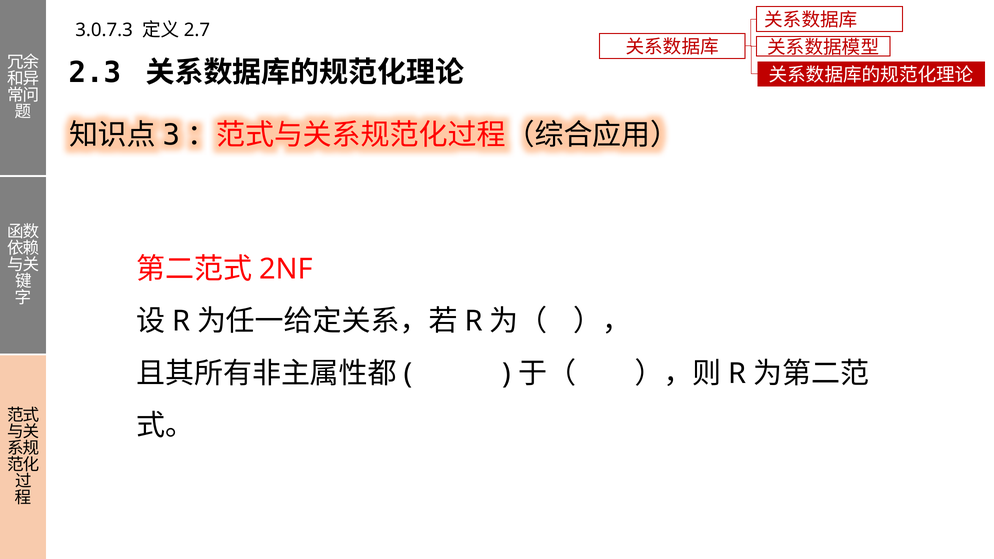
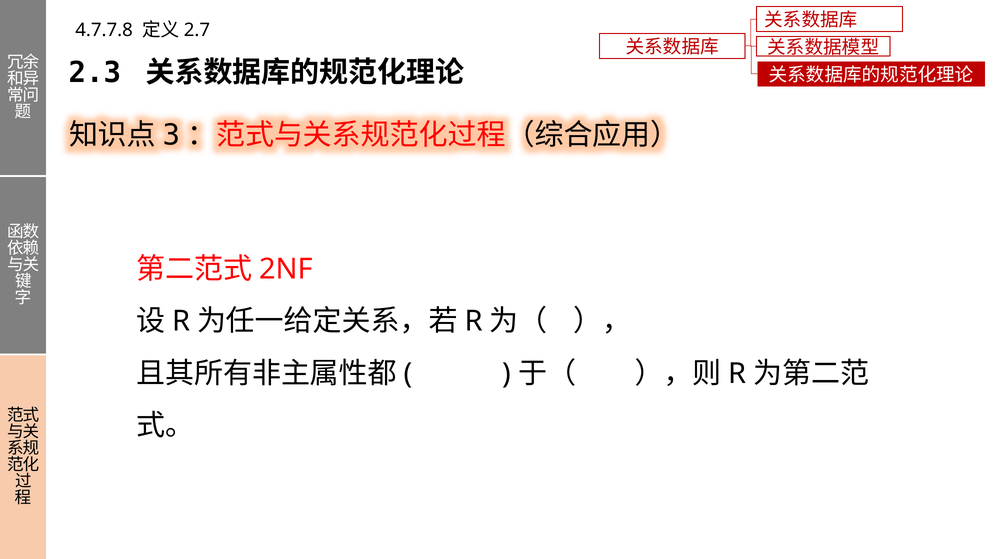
3.0.7.3: 3.0.7.3 -> 4.7.7.8
